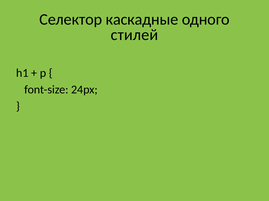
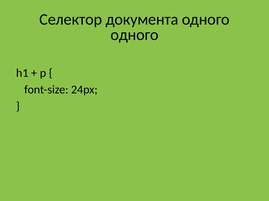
каскадные: каскадные -> документа
стилей at (134, 35): стилей -> одного
